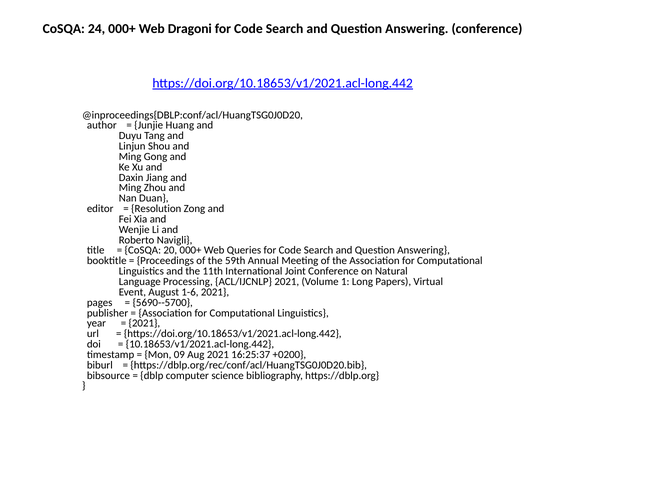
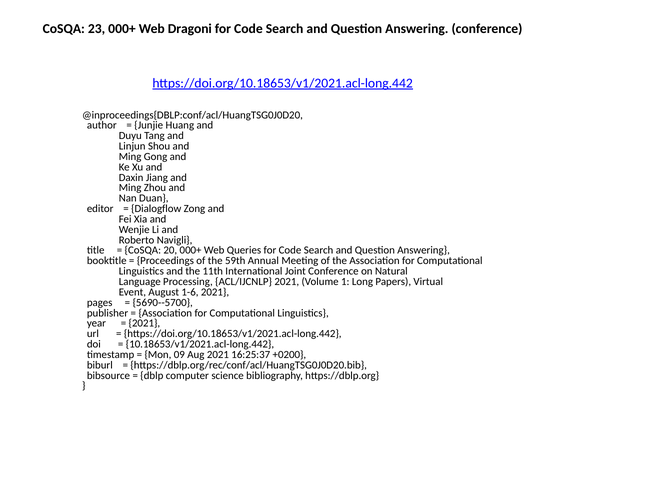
24: 24 -> 23
Resolution: Resolution -> Dialogflow
